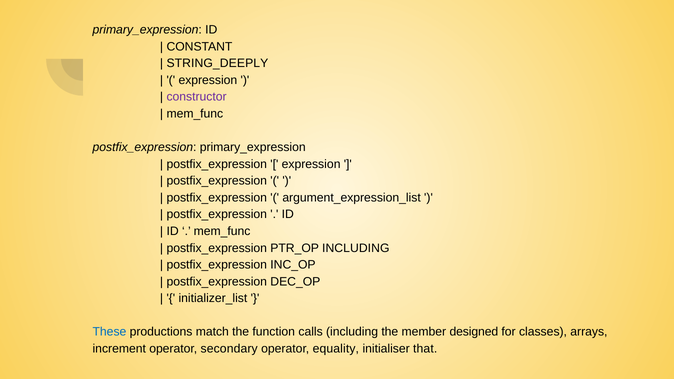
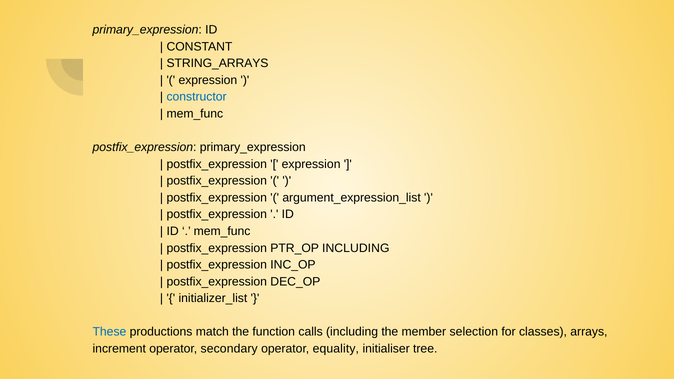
STRING_DEEPLY: STRING_DEEPLY -> STRING_ARRAYS
constructor colour: purple -> blue
designed: designed -> selection
that: that -> tree
